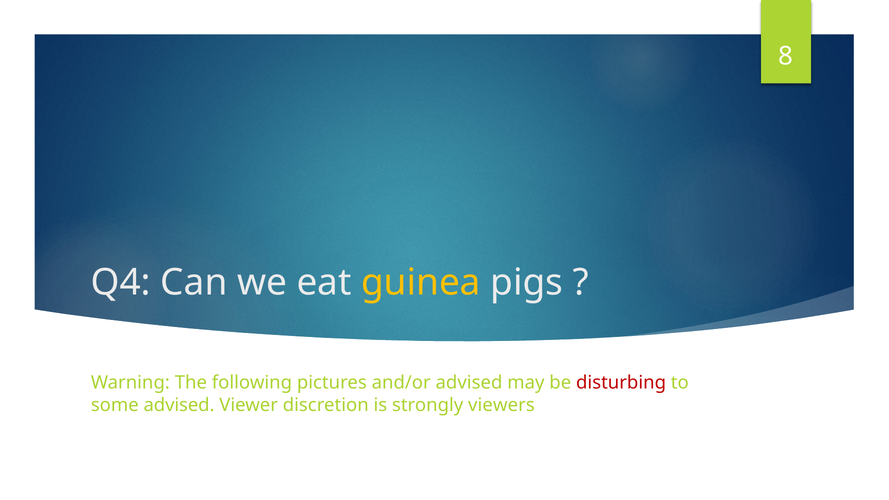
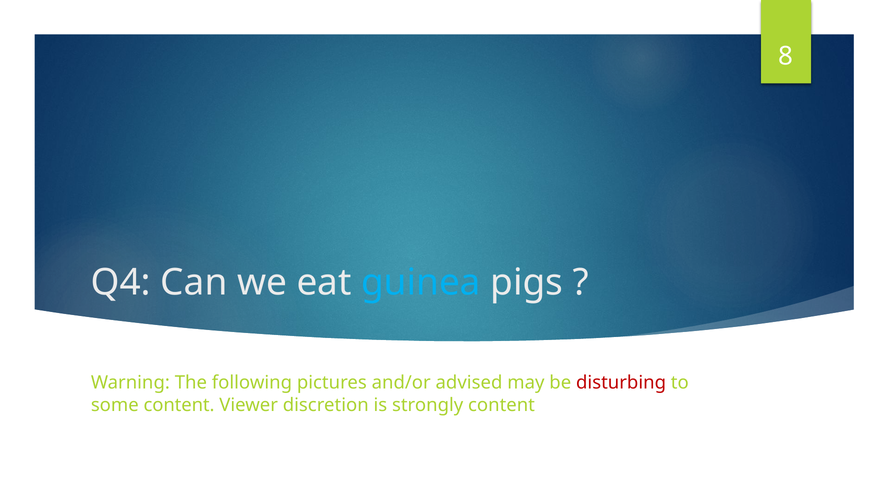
guinea colour: yellow -> light blue
some advised: advised -> content
strongly viewers: viewers -> content
